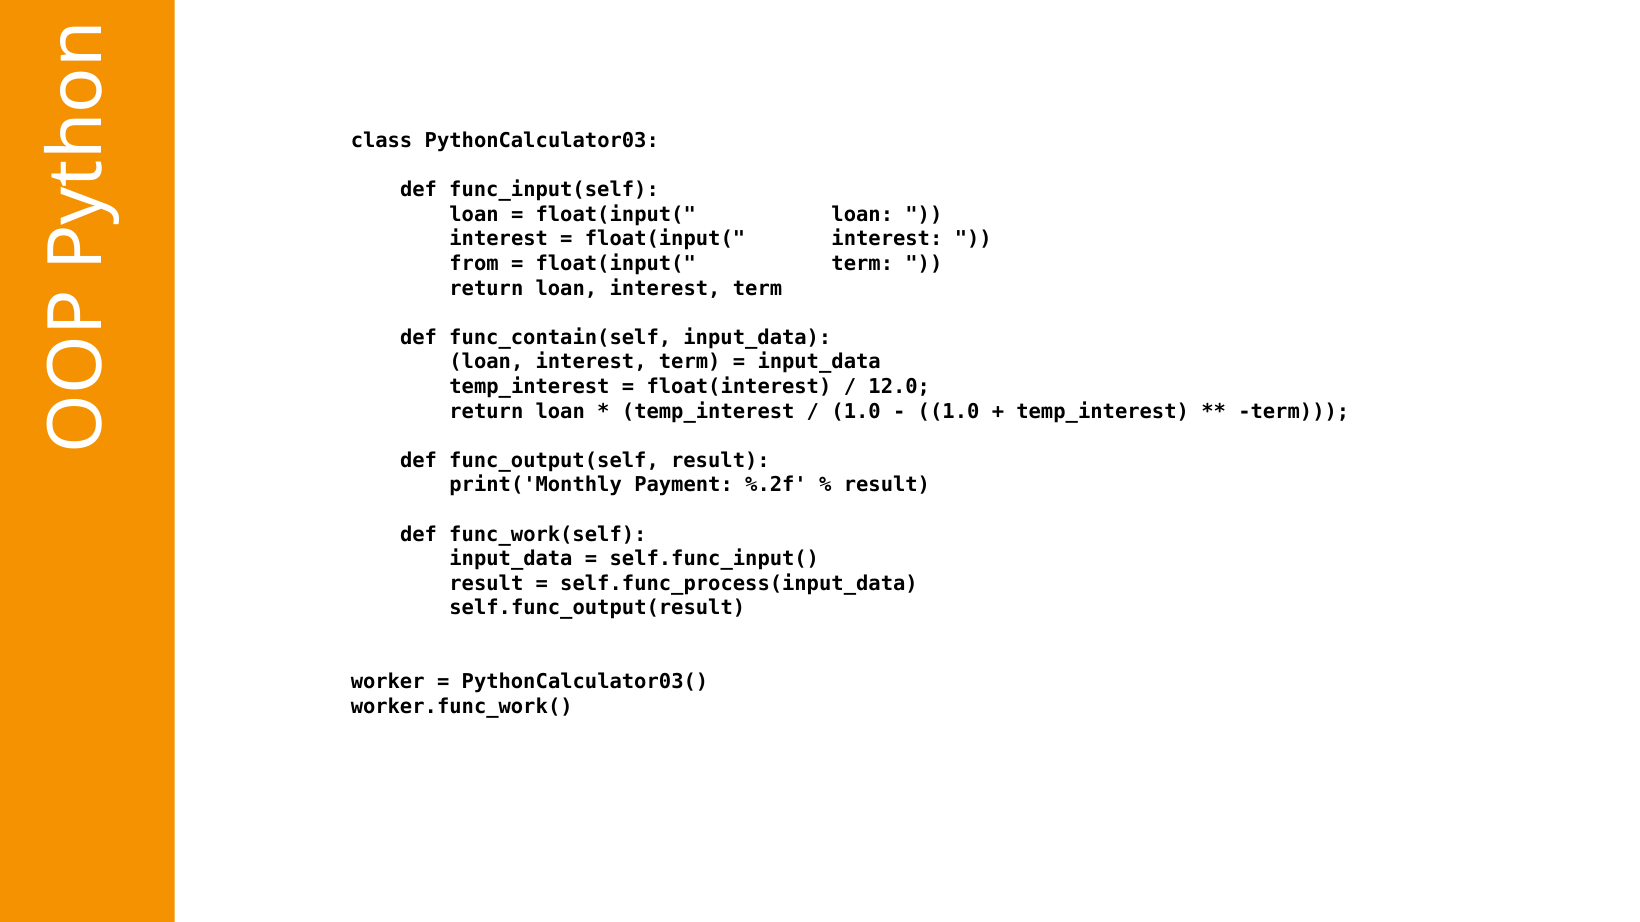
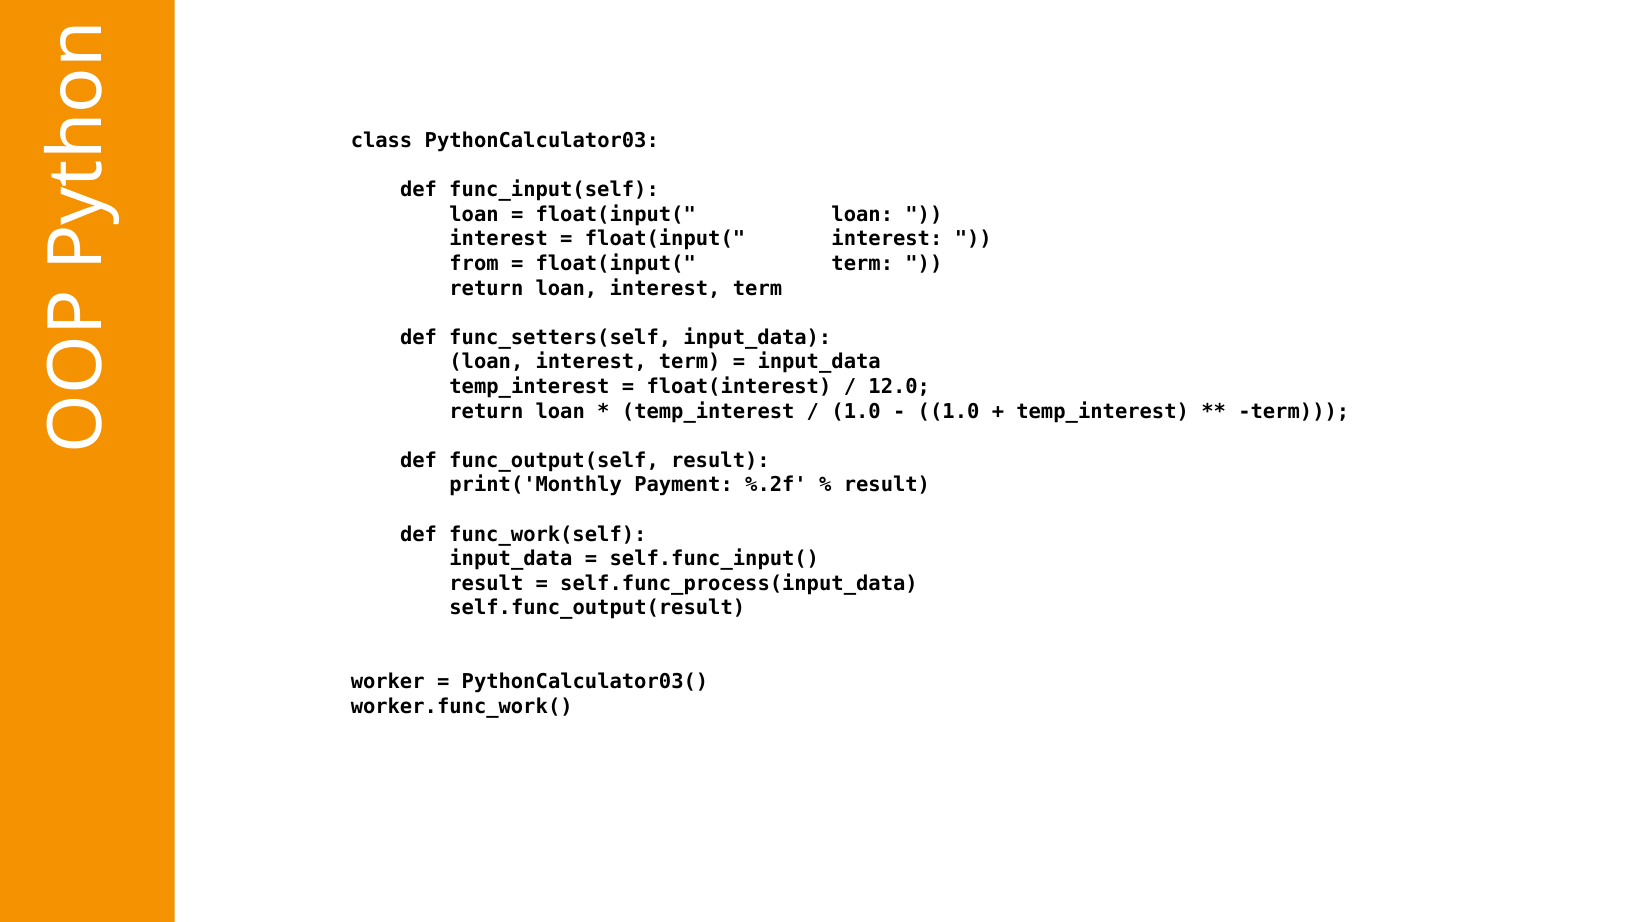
func_contain(self: func_contain(self -> func_setters(self
